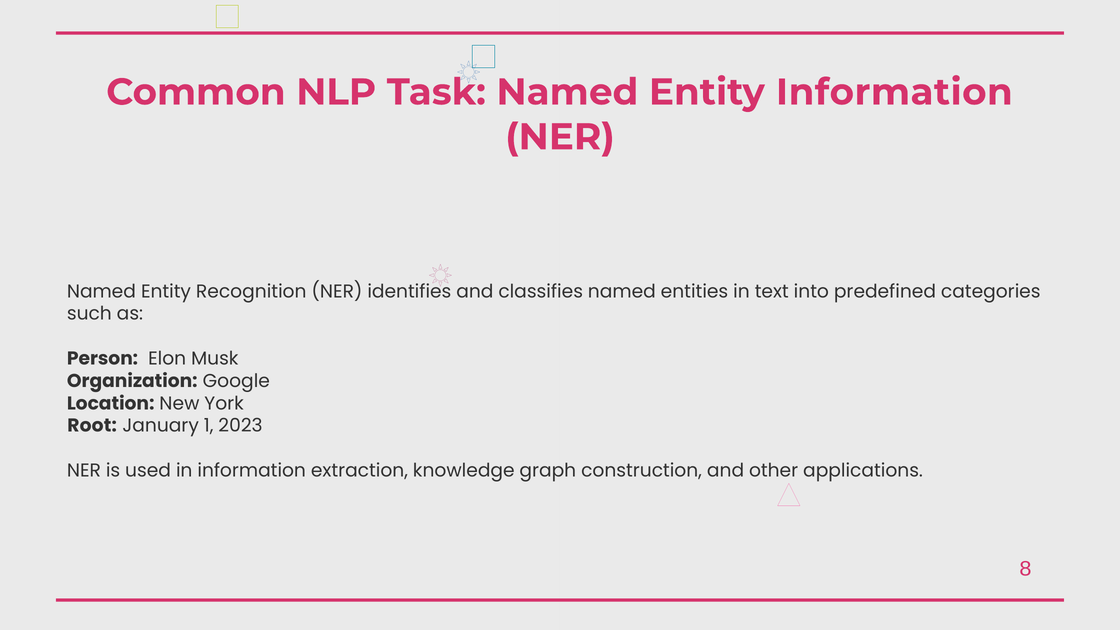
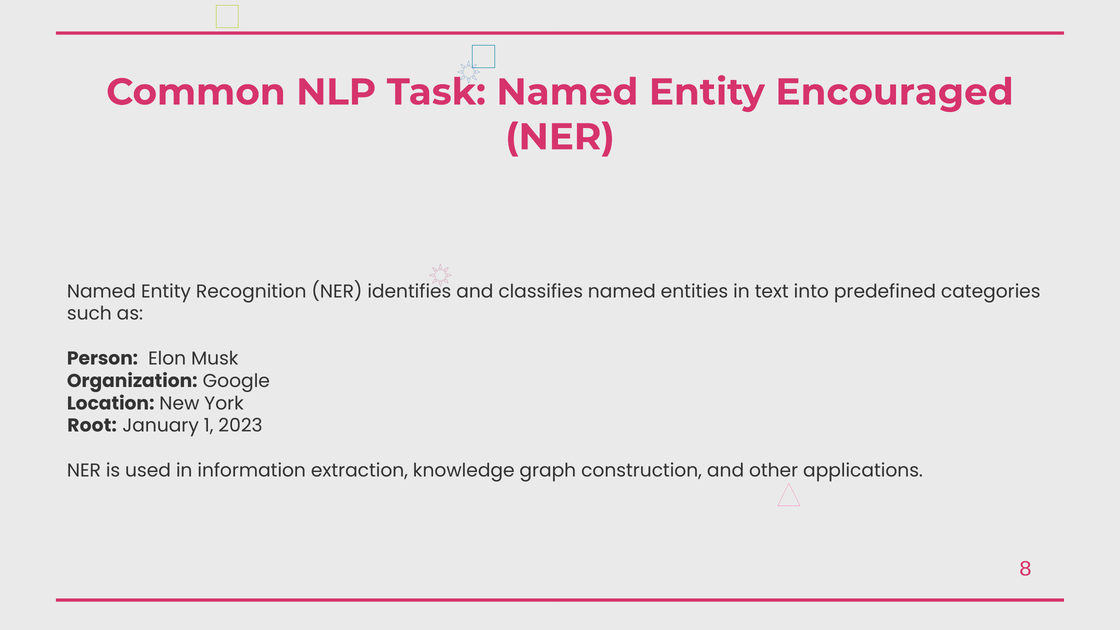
Entity Information: Information -> Encouraged
